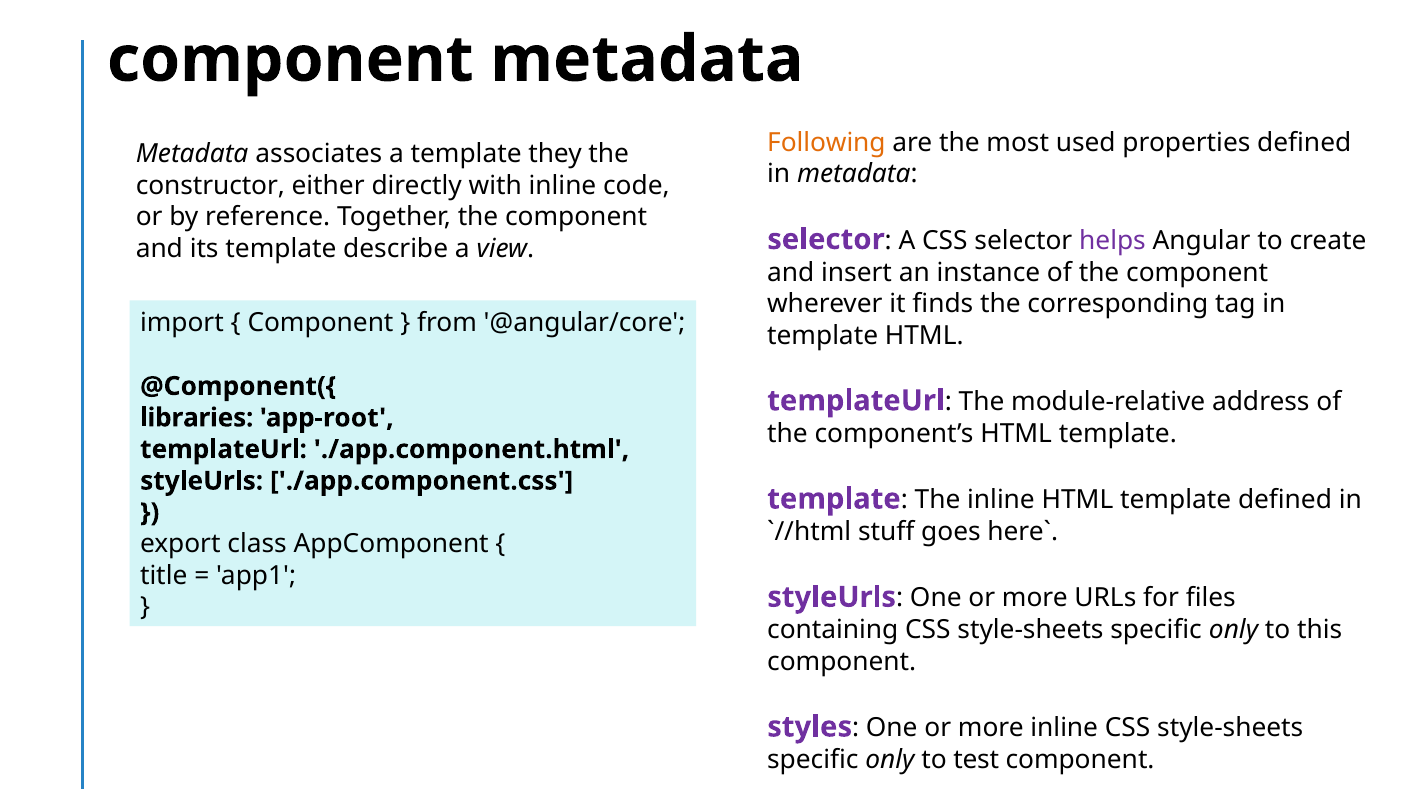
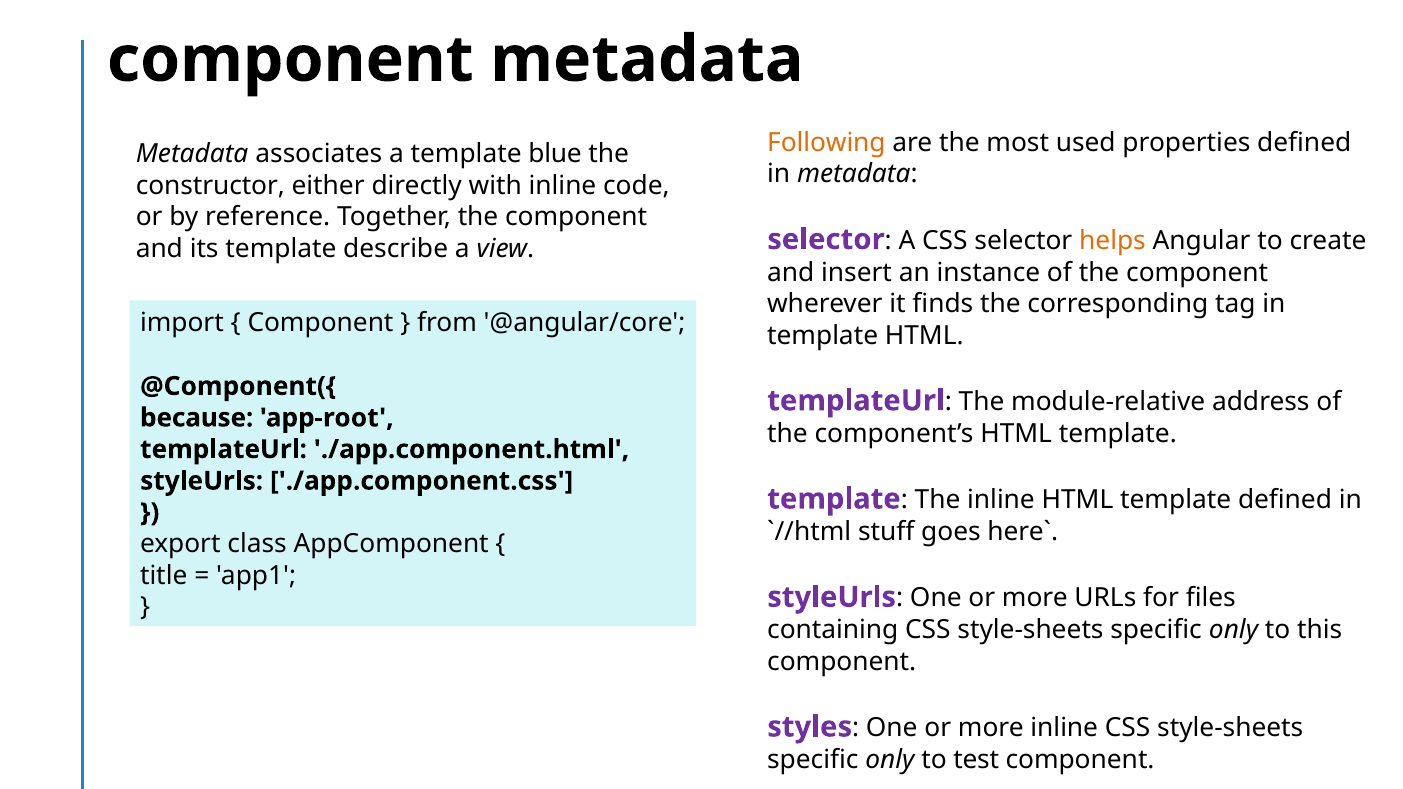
they: they -> blue
helps colour: purple -> orange
libraries: libraries -> because
